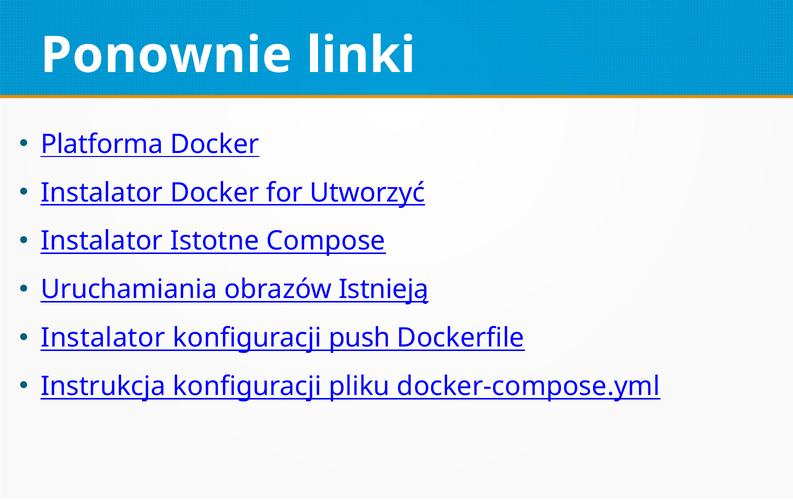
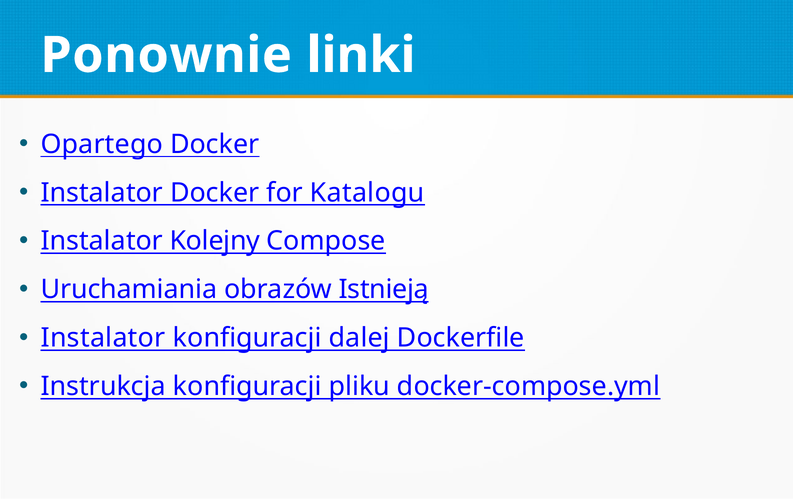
Platforma: Platforma -> Opartego
Utworzyć: Utworzyć -> Katalogu
Istotne: Istotne -> Kolejny
push: push -> dalej
